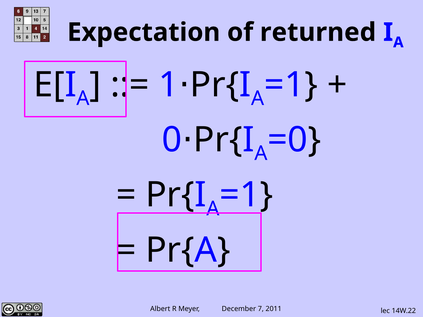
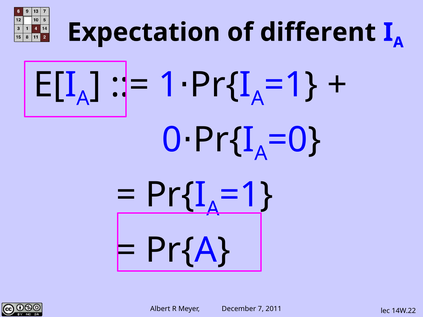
returned: returned -> different
